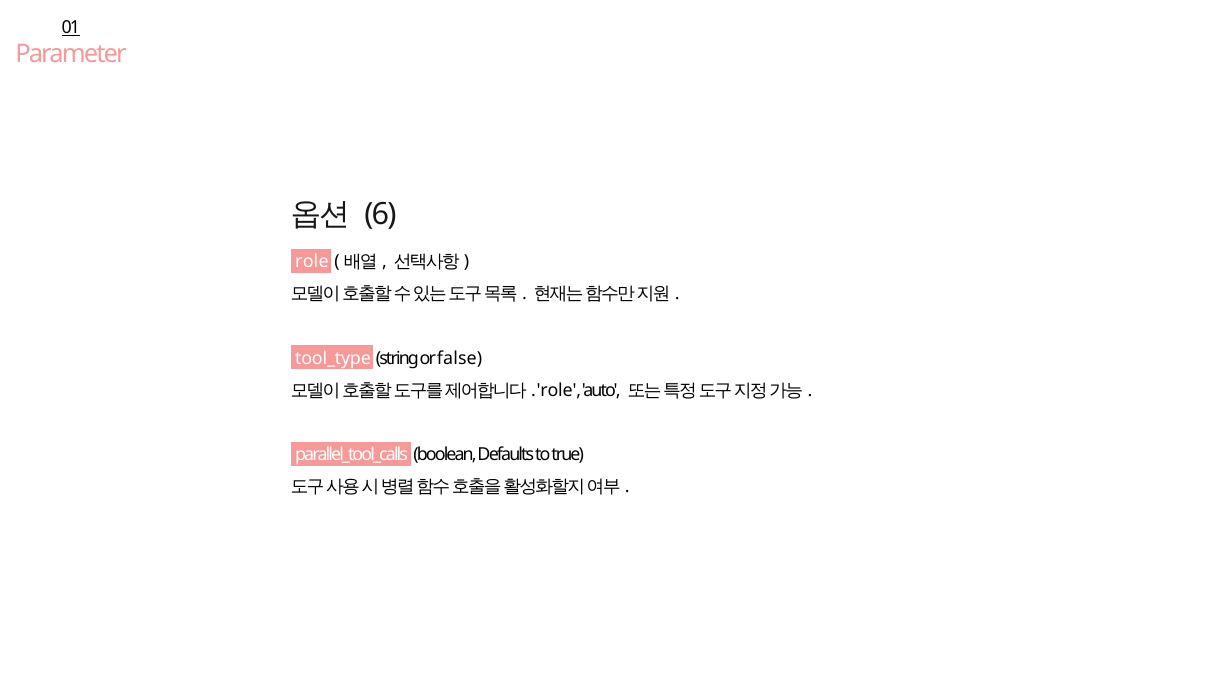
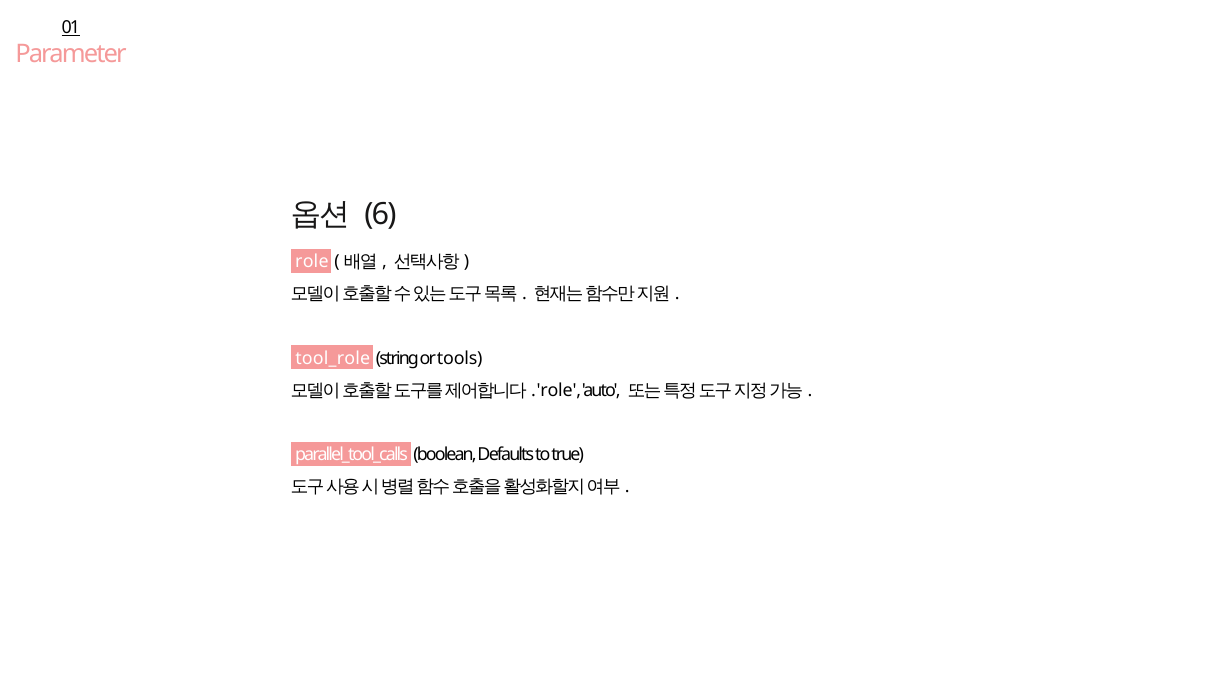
tool_type: tool_type -> tool_role
false: false -> tools
